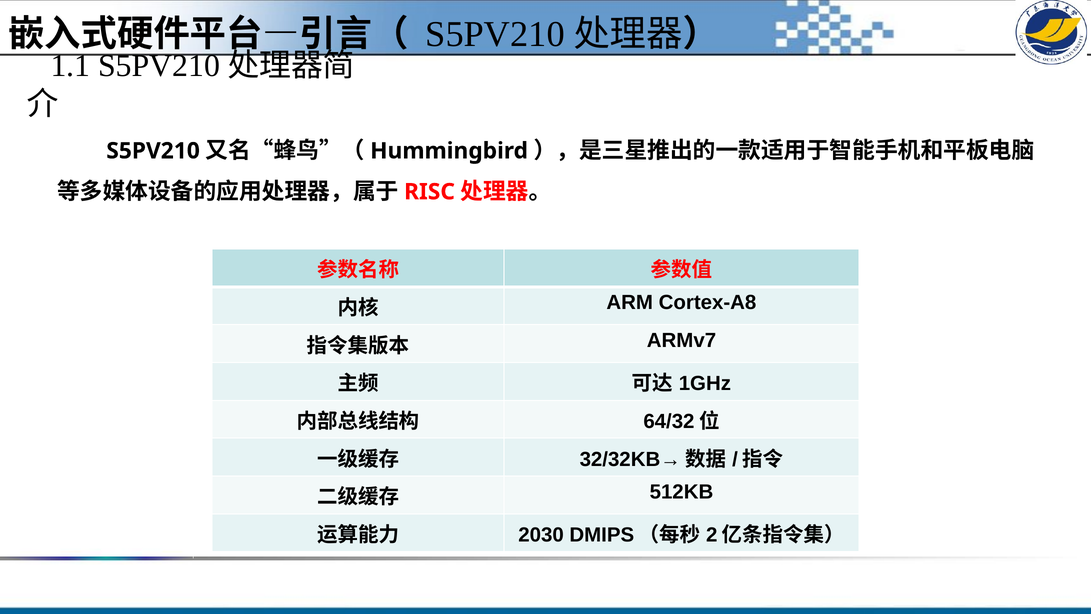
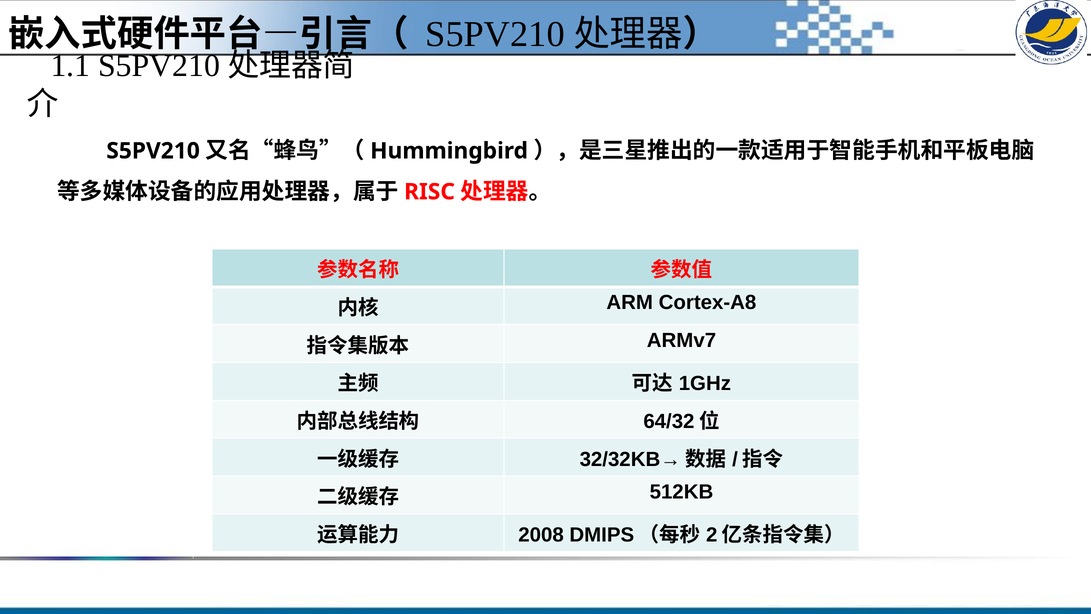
2030: 2030 -> 2008
